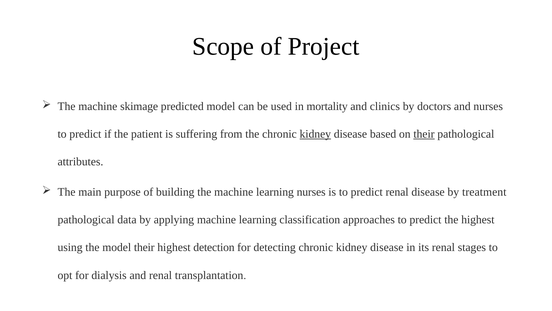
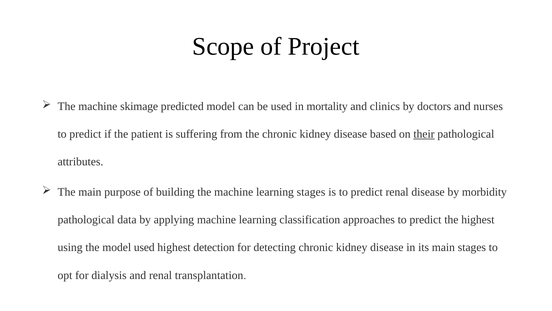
kidney at (315, 134) underline: present -> none
learning nurses: nurses -> stages
treatment: treatment -> morbidity
model their: their -> used
its renal: renal -> main
